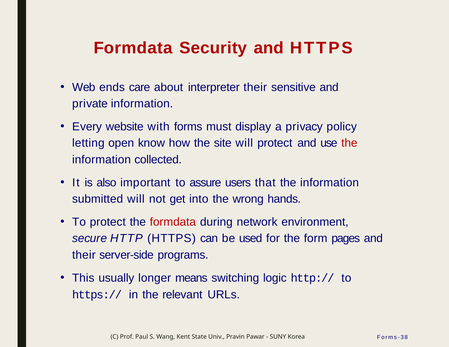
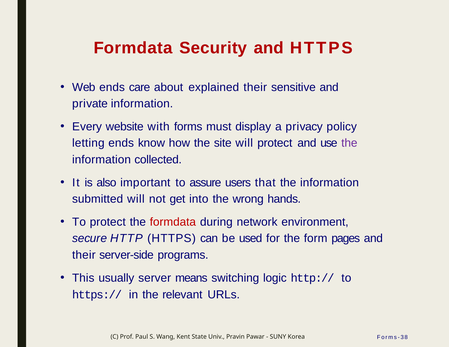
interpreter: interpreter -> explained
letting open: open -> ends
the at (349, 143) colour: red -> purple
longer: longer -> server
